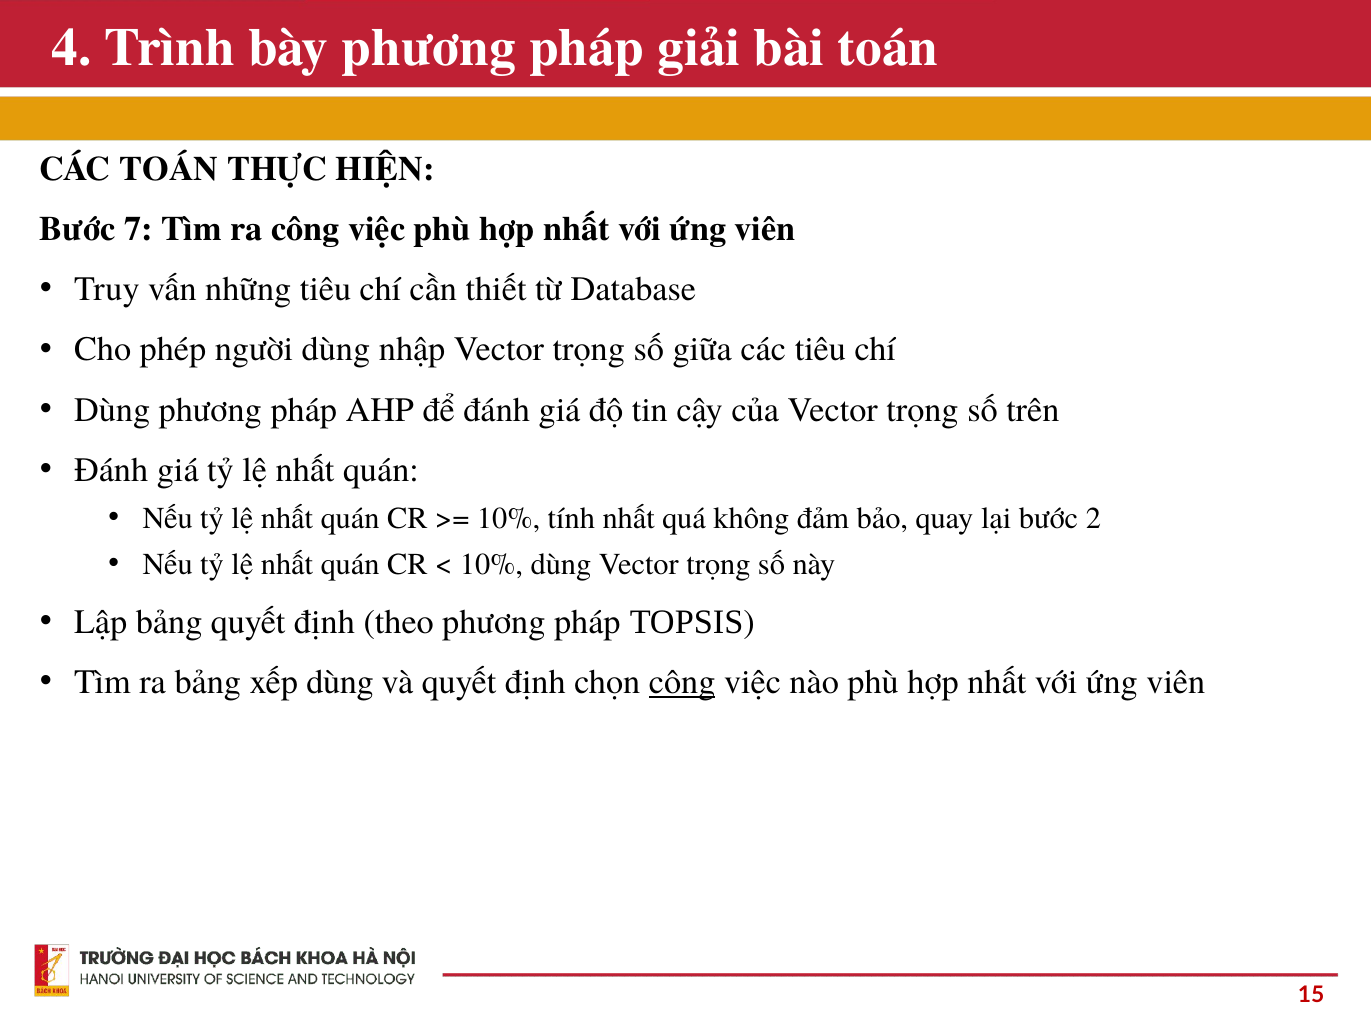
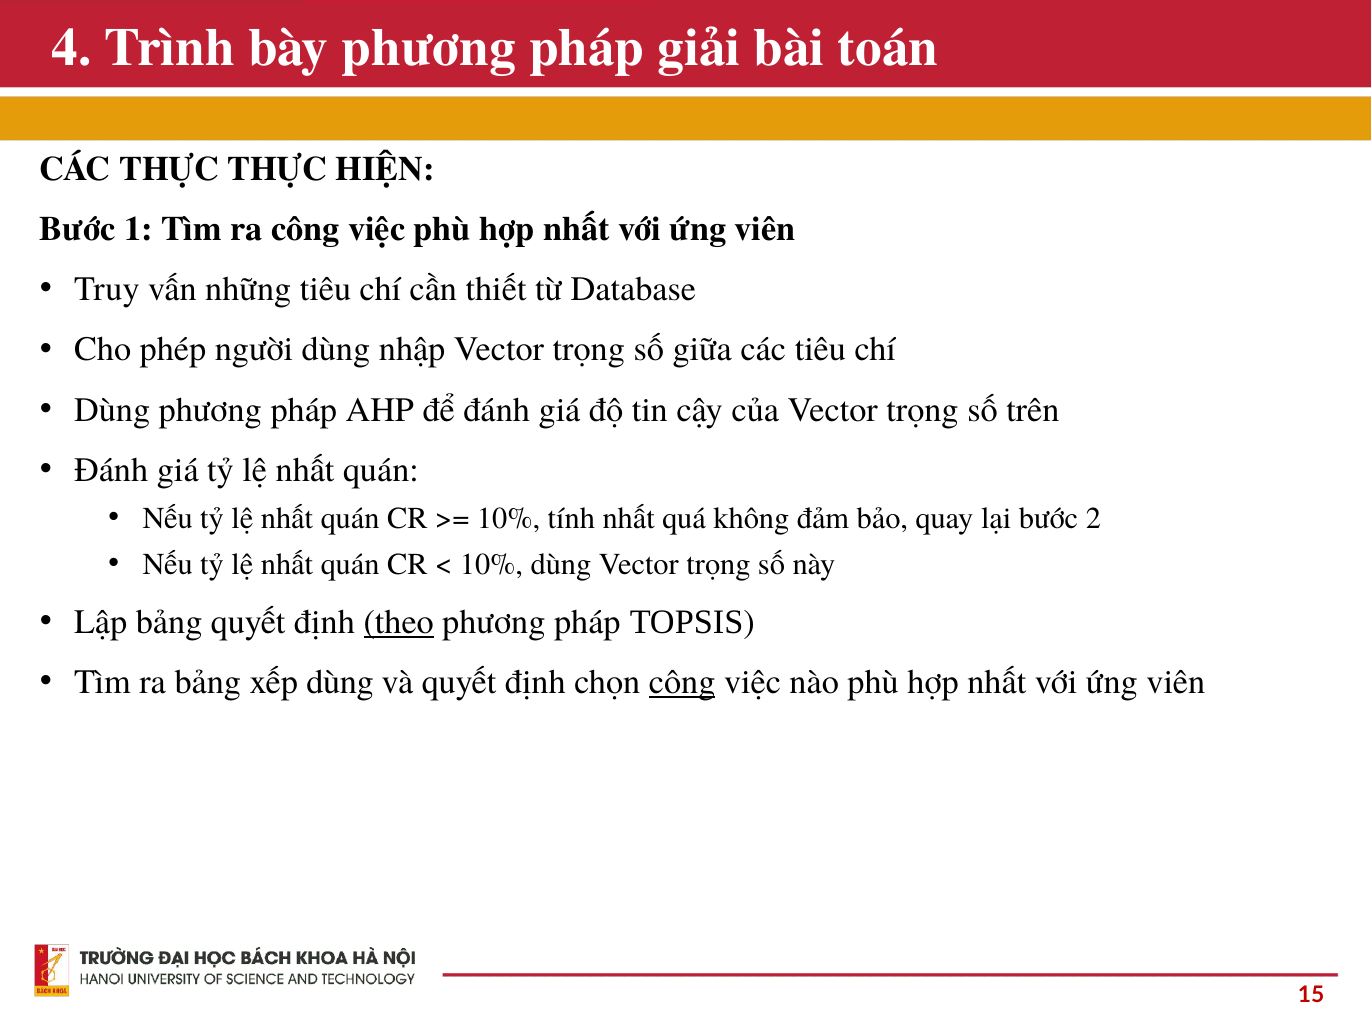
CÁC TOÁN: TOÁN -> THỰC
7: 7 -> 1
theo underline: none -> present
